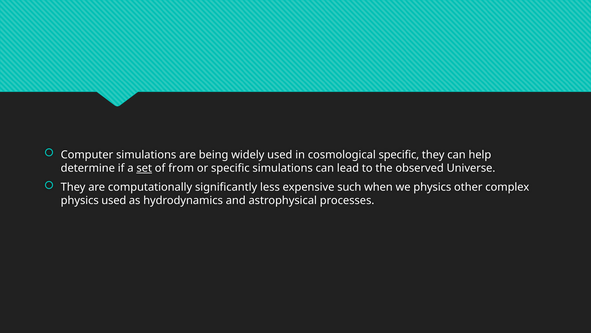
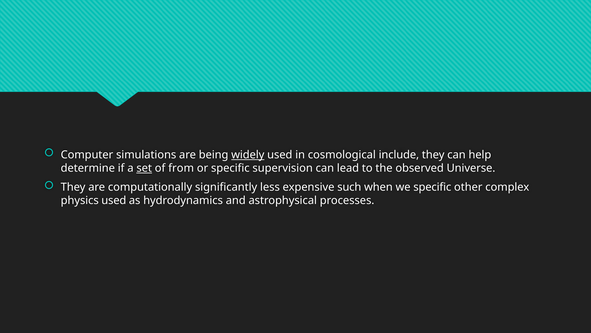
widely underline: none -> present
cosmological specific: specific -> include
specific simulations: simulations -> supervision
we physics: physics -> specific
